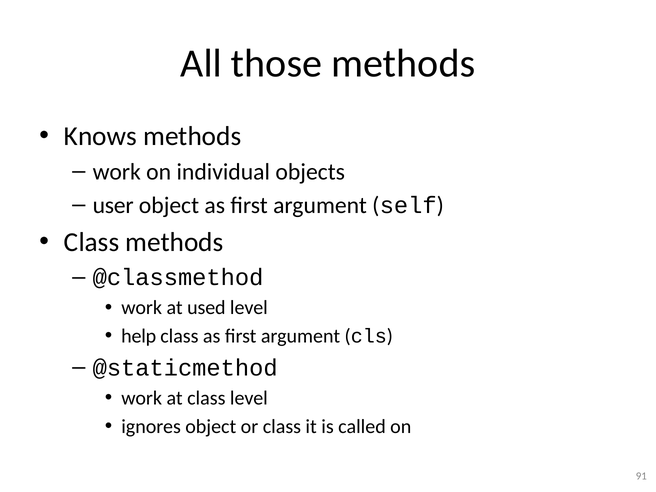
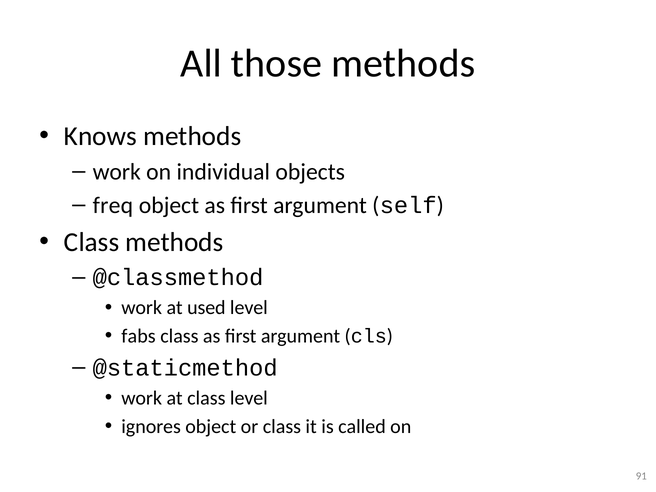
user: user -> freq
help: help -> fabs
